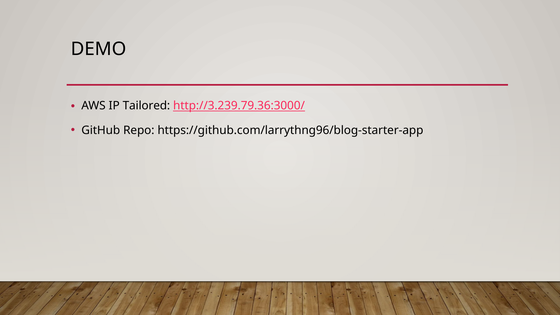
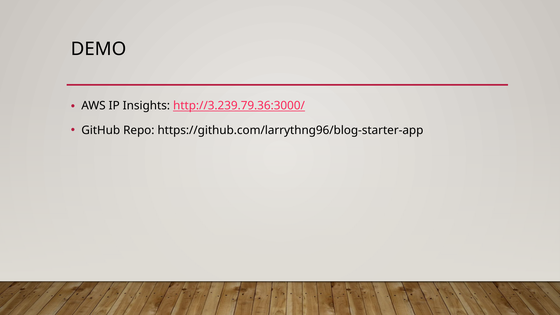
Tailored: Tailored -> Insights
